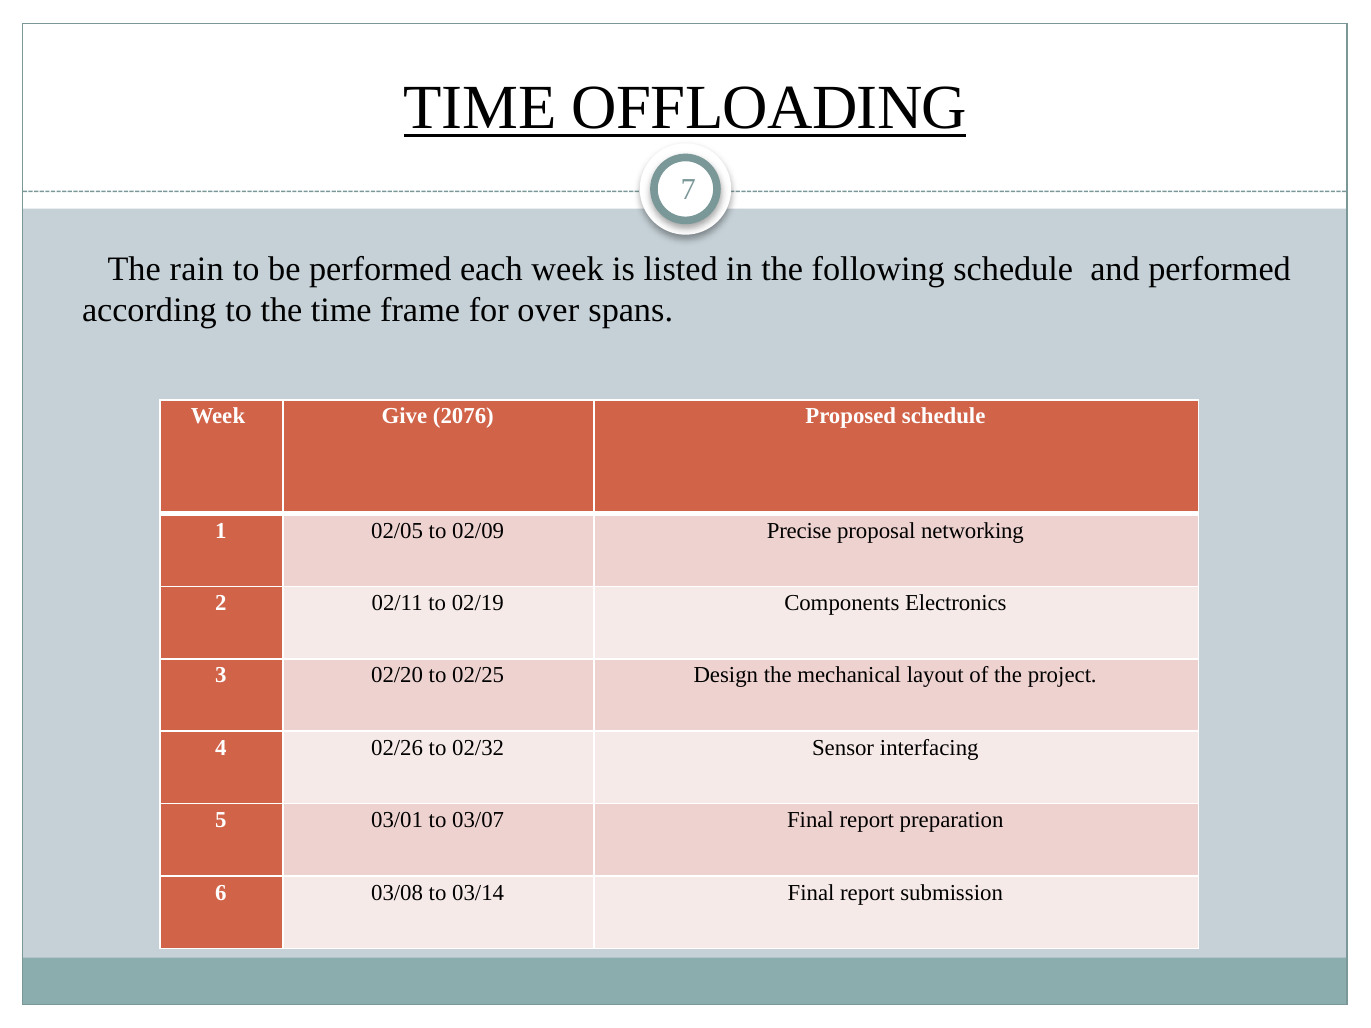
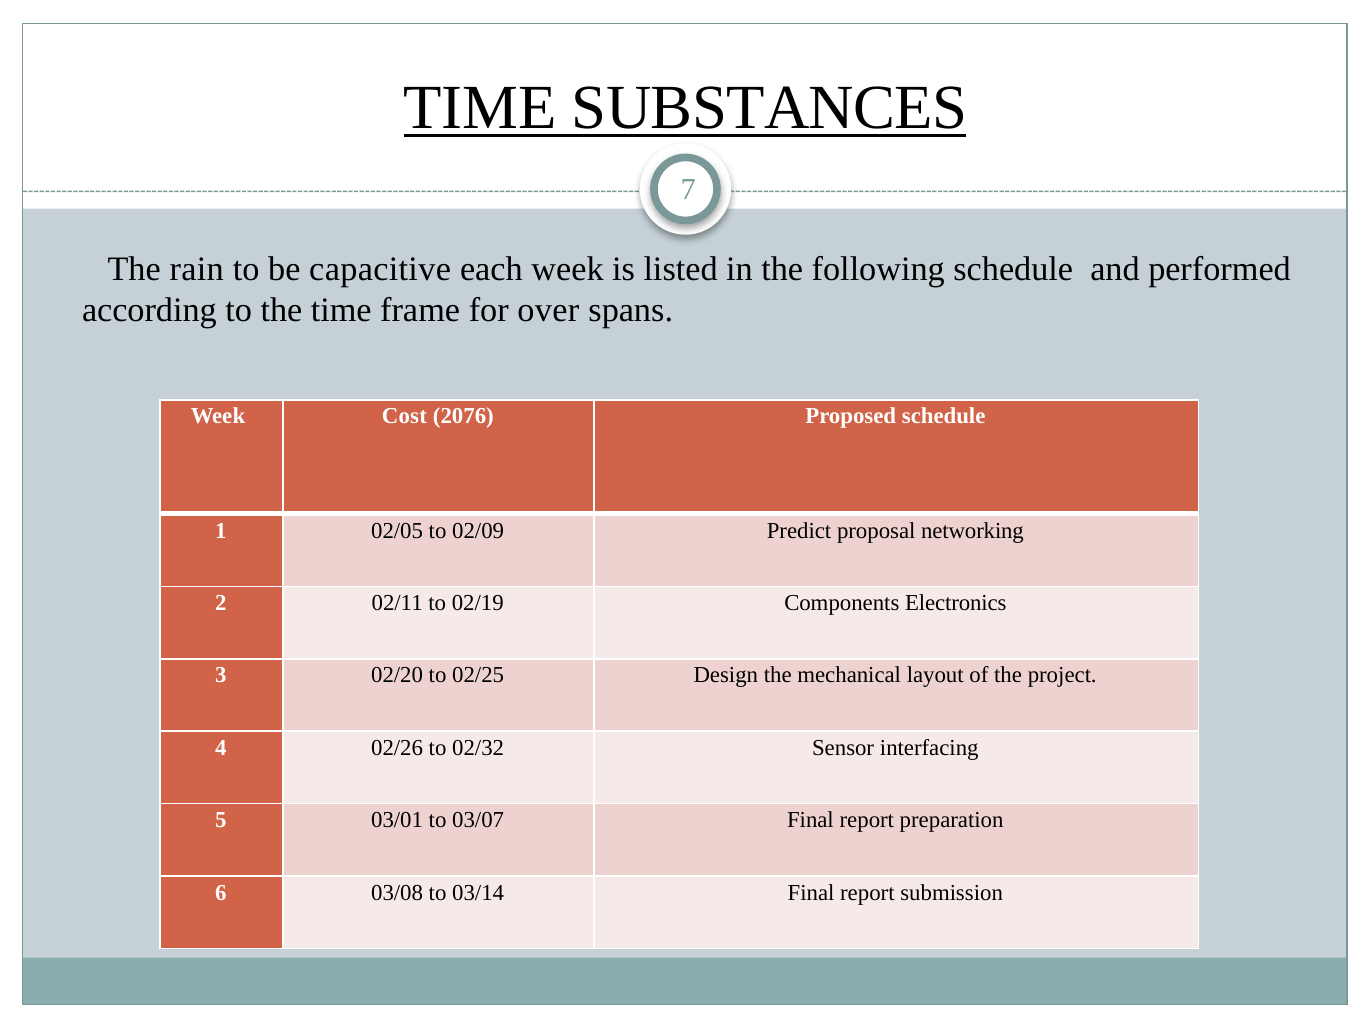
OFFLOADING: OFFLOADING -> SUBSTANCES
be performed: performed -> capacitive
Give: Give -> Cost
Precise: Precise -> Predict
